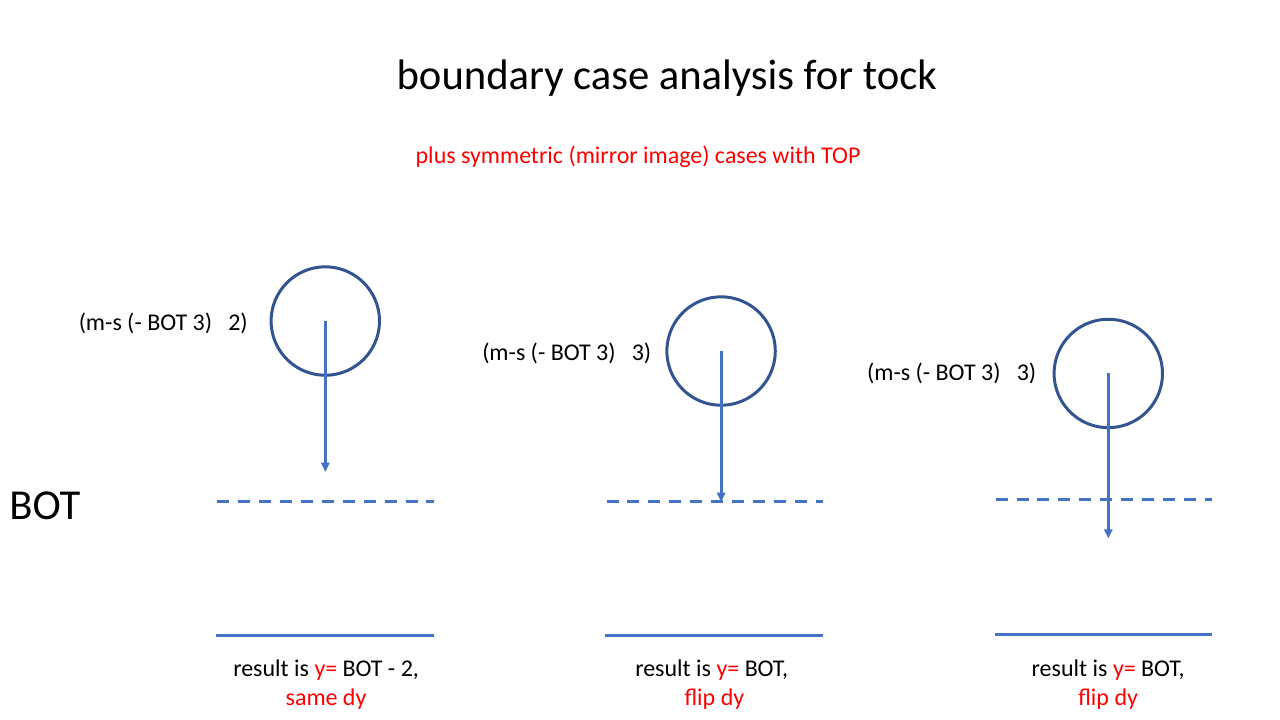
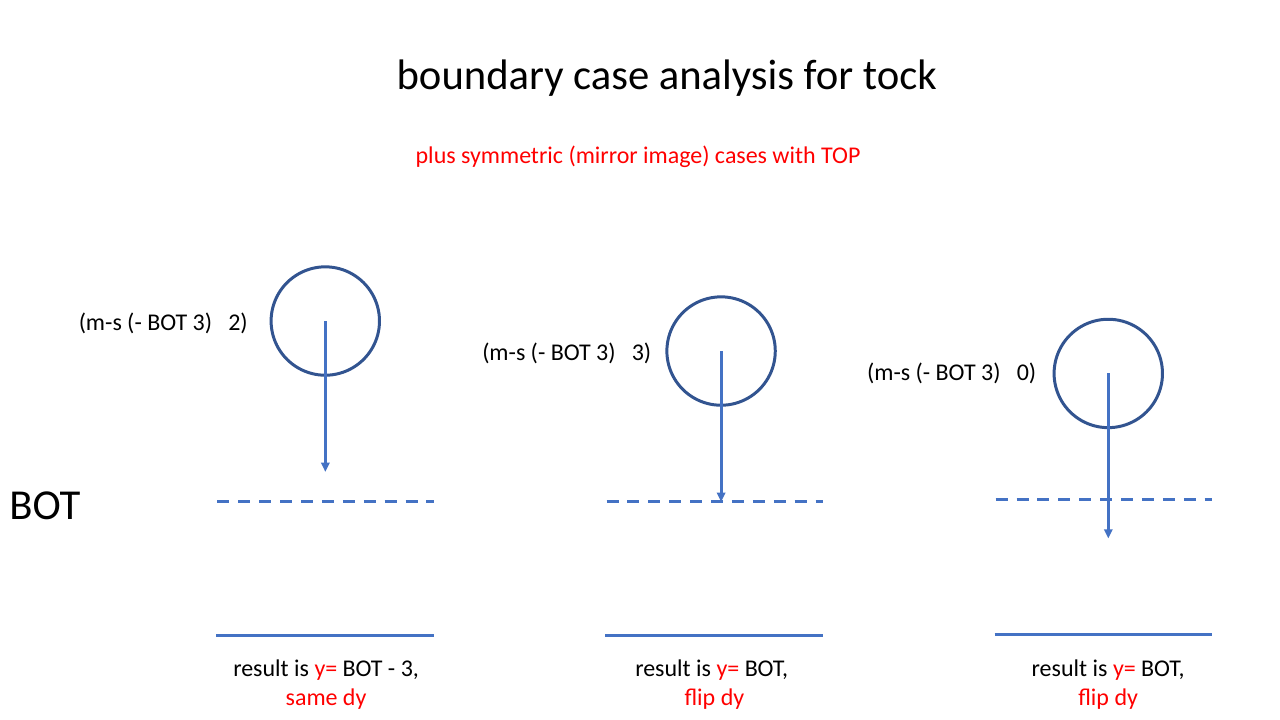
3 at (1026, 373): 3 -> 0
2 at (410, 669): 2 -> 3
